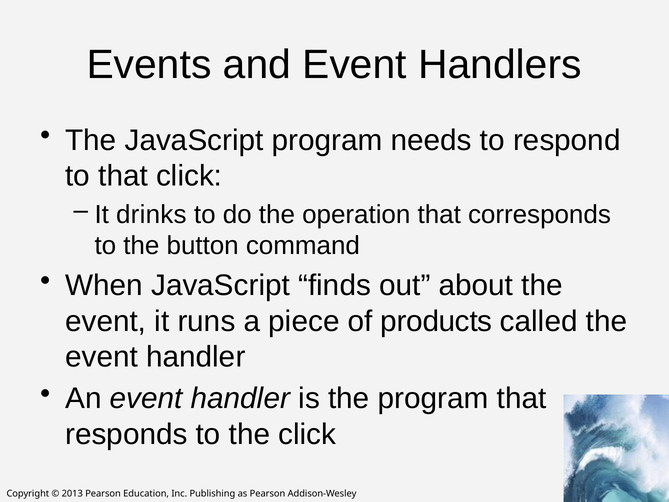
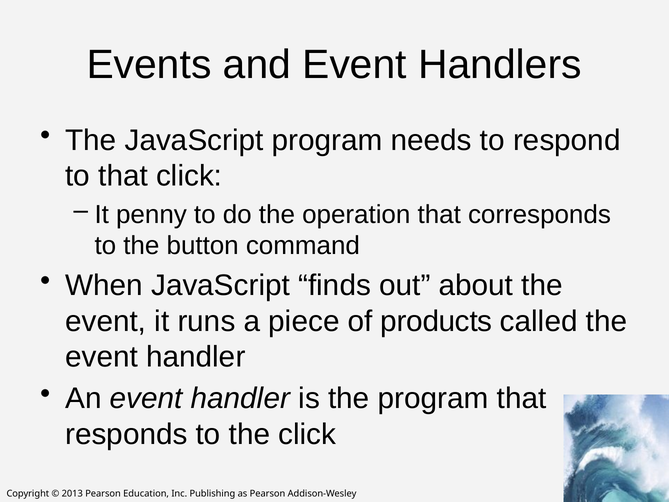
drinks: drinks -> penny
